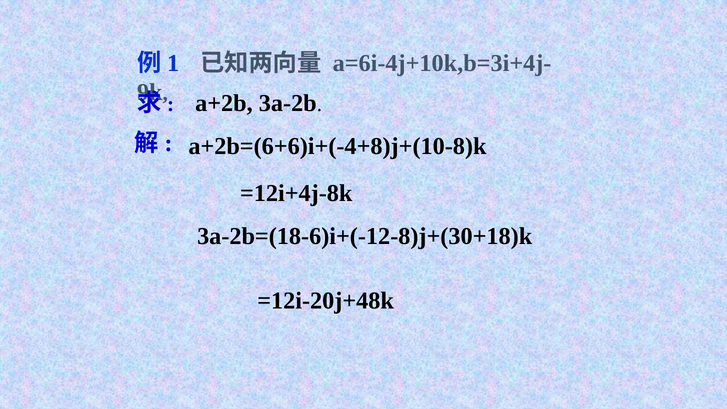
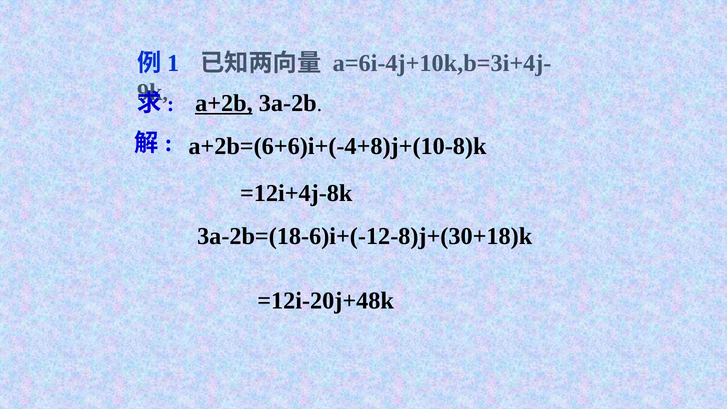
a+2b underline: none -> present
